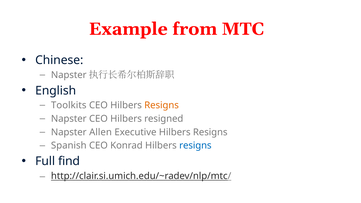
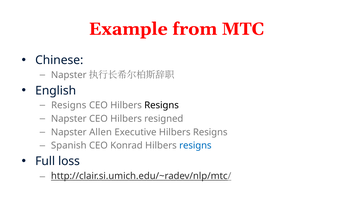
Toolkits at (69, 105): Toolkits -> Resigns
Resigns at (162, 105) colour: orange -> black
find: find -> loss
